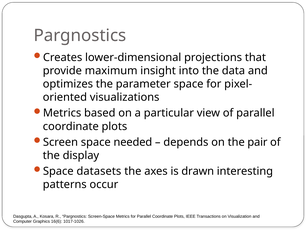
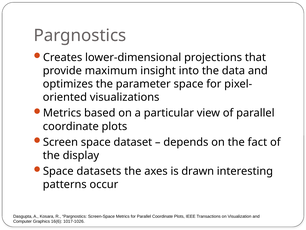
needed: needed -> dataset
pair: pair -> fact
